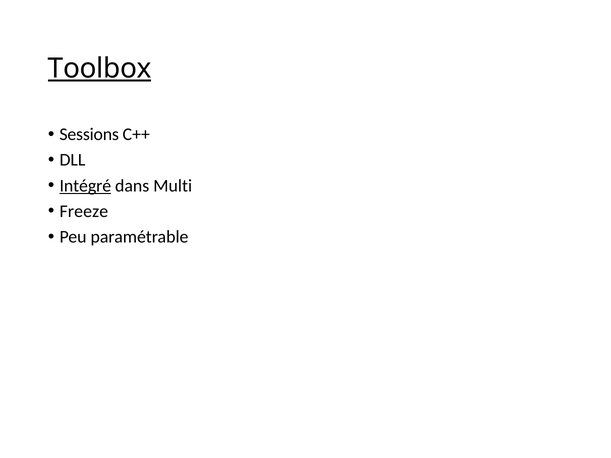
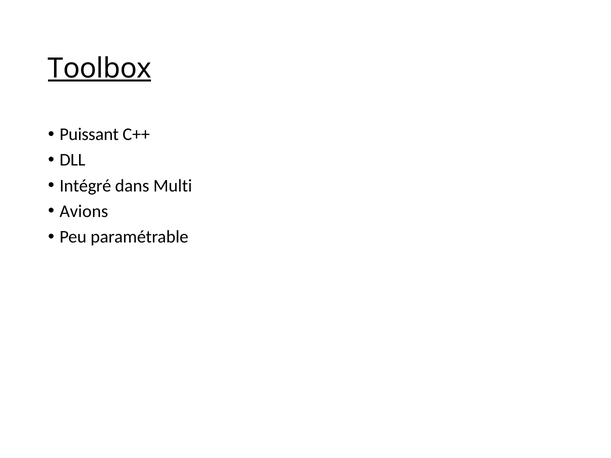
Sessions: Sessions -> Puissant
Intégré underline: present -> none
Freeze: Freeze -> Avions
